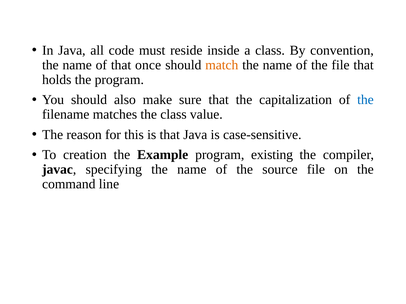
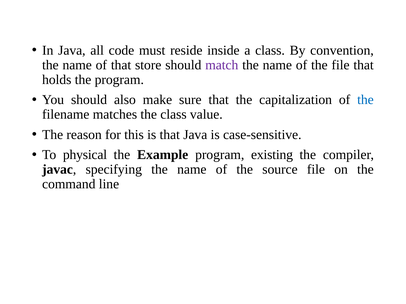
once: once -> store
match colour: orange -> purple
creation: creation -> physical
